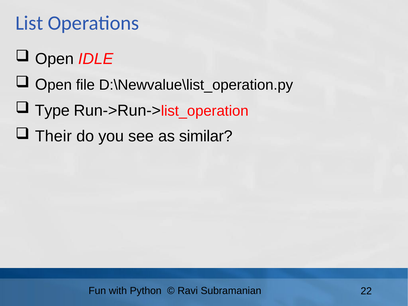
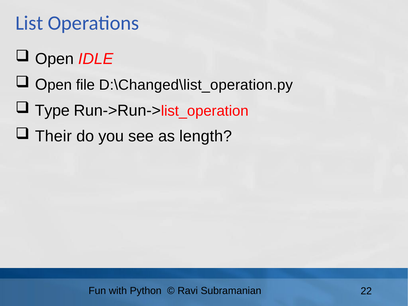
D:\Newvalue\list_operation.py: D:\Newvalue\list_operation.py -> D:\Changed\list_operation.py
similar: similar -> length
